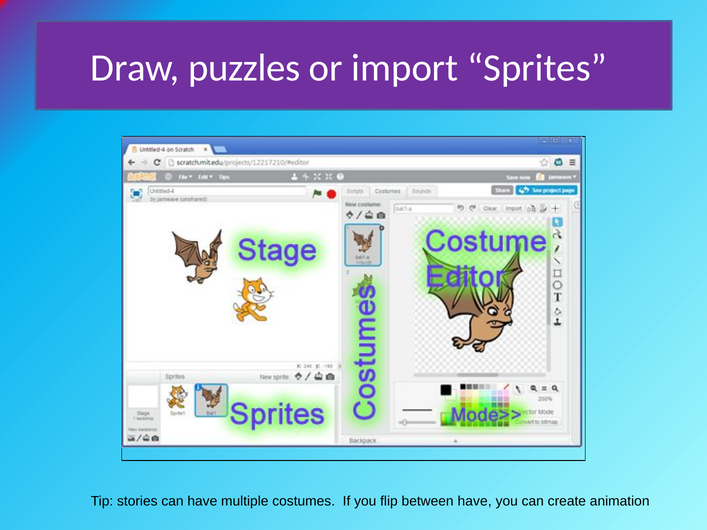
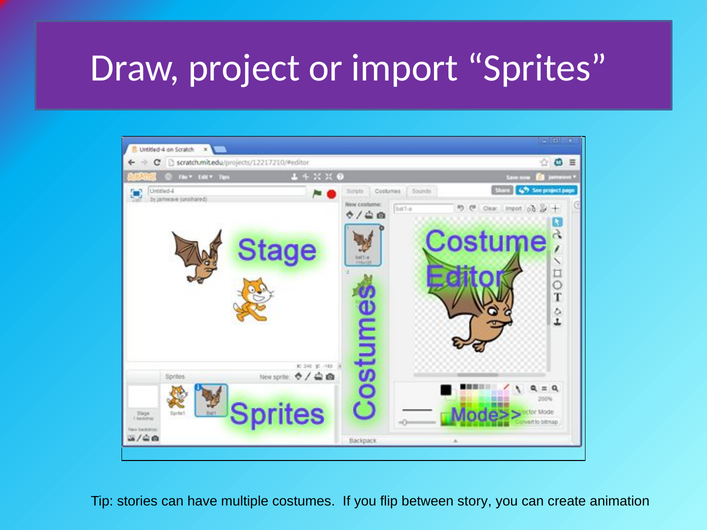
puzzles: puzzles -> project
between have: have -> story
